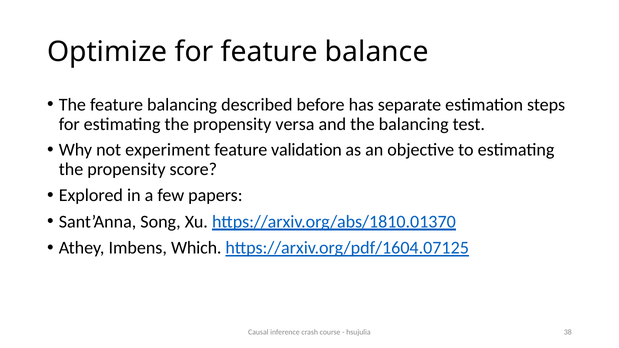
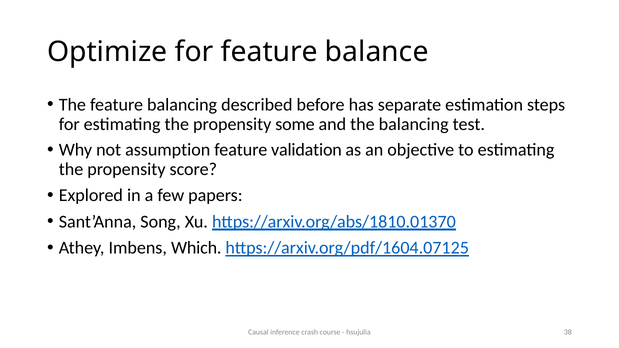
versa: versa -> some
experiment: experiment -> assumption
